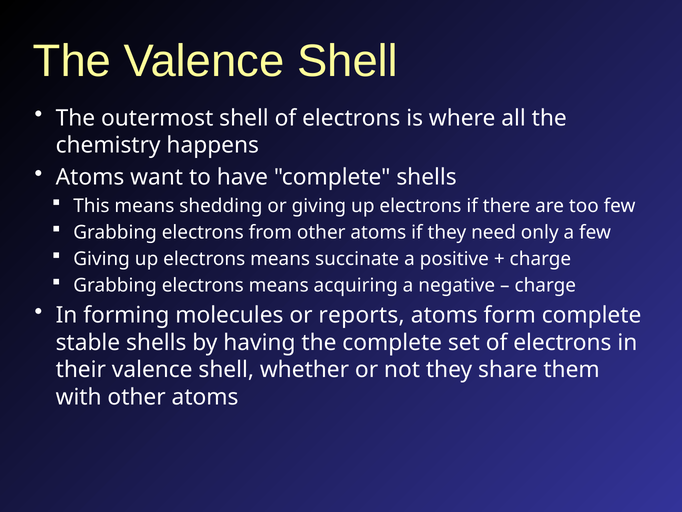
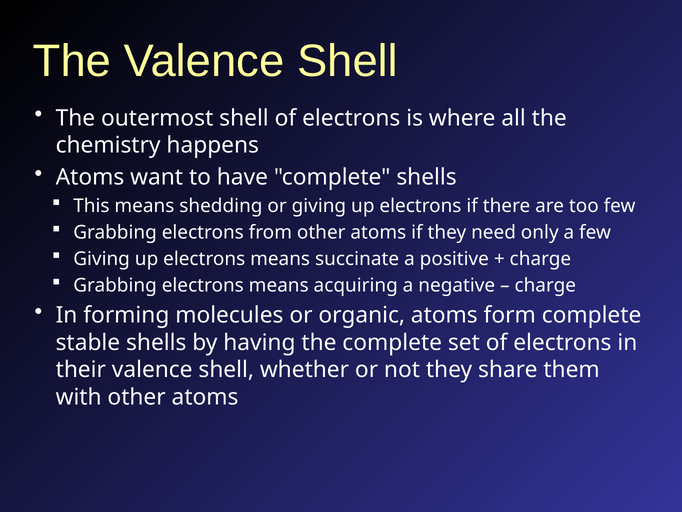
reports: reports -> organic
